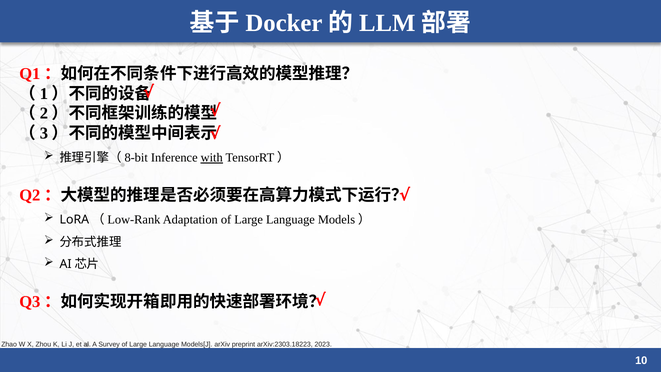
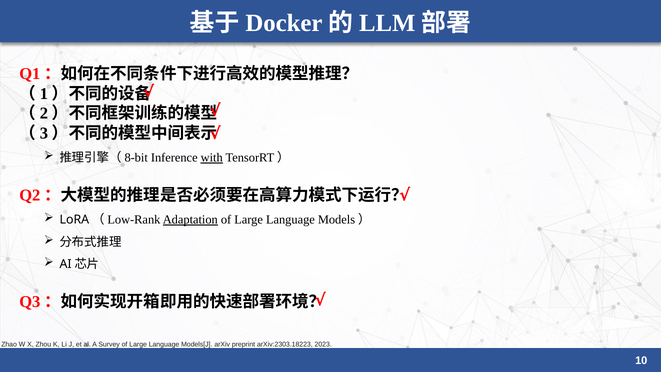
Adaptation underline: none -> present
